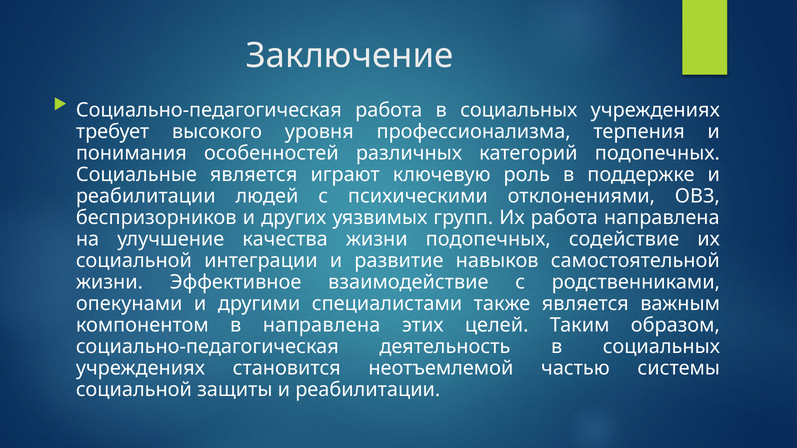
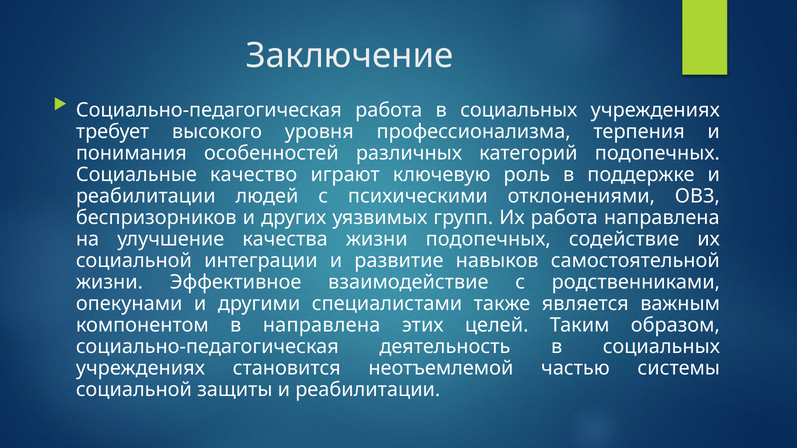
Социальные является: является -> качество
